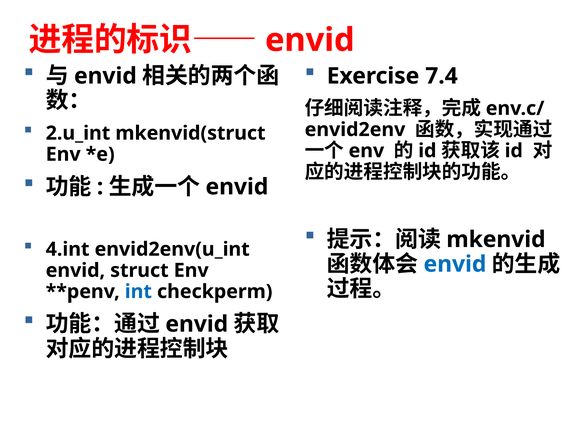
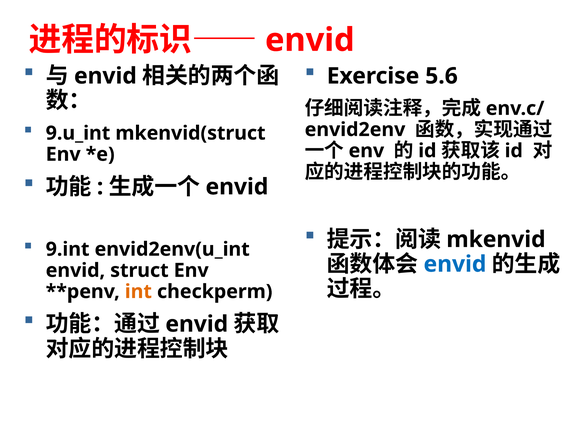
7.4: 7.4 -> 5.6
2.u_int: 2.u_int -> 9.u_int
4.int: 4.int -> 9.int
int colour: blue -> orange
